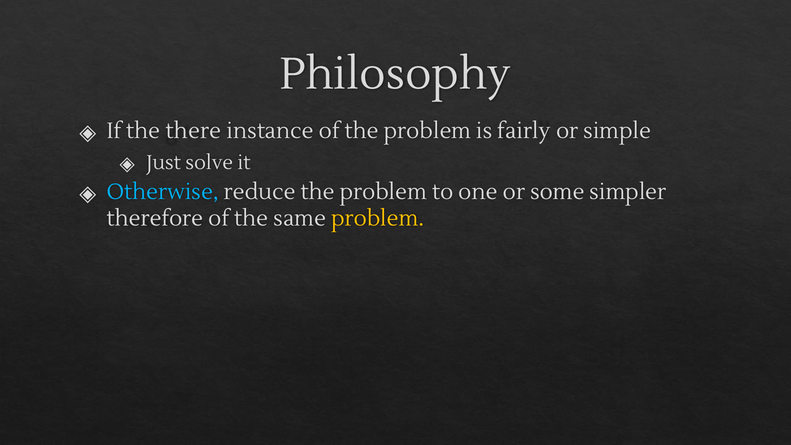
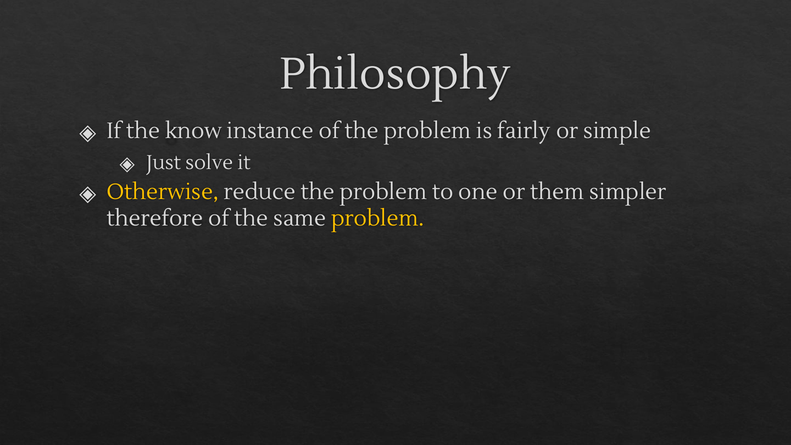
there: there -> know
Otherwise colour: light blue -> yellow
some: some -> them
